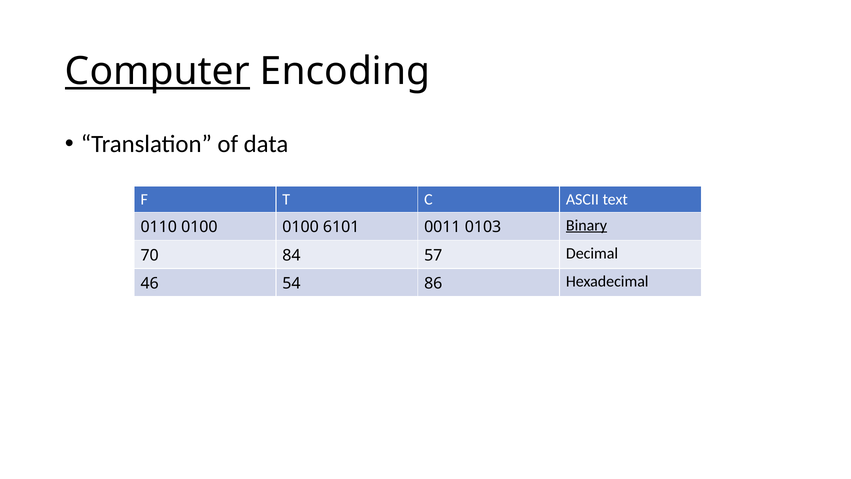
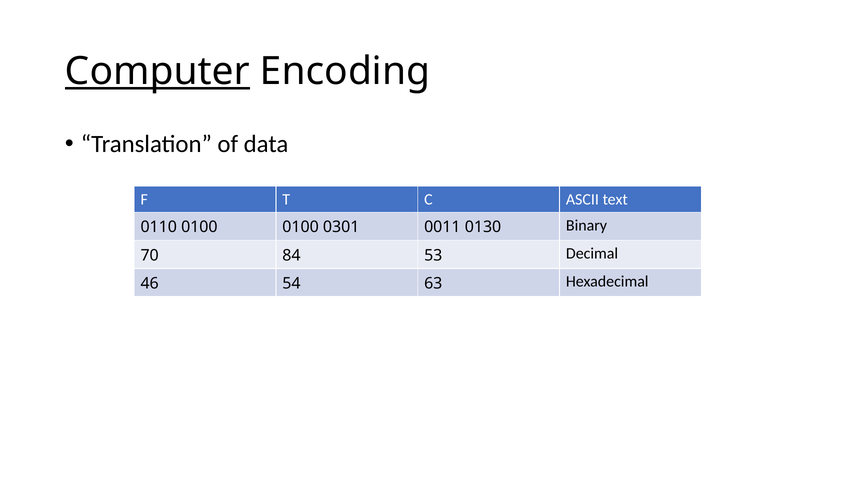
6101: 6101 -> 0301
0103: 0103 -> 0130
Binary underline: present -> none
57: 57 -> 53
86: 86 -> 63
